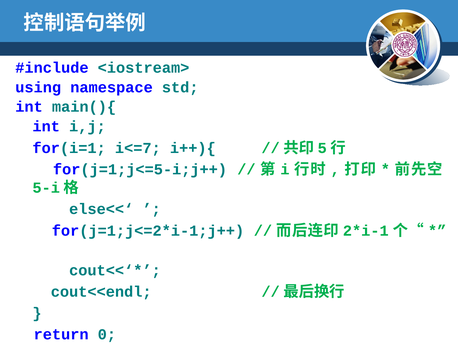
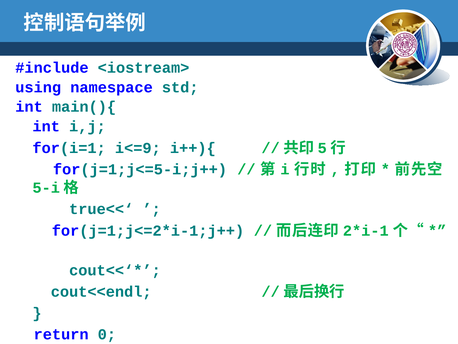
i<=7: i<=7 -> i<=9
else<<‘: else<<‘ -> true<<‘
